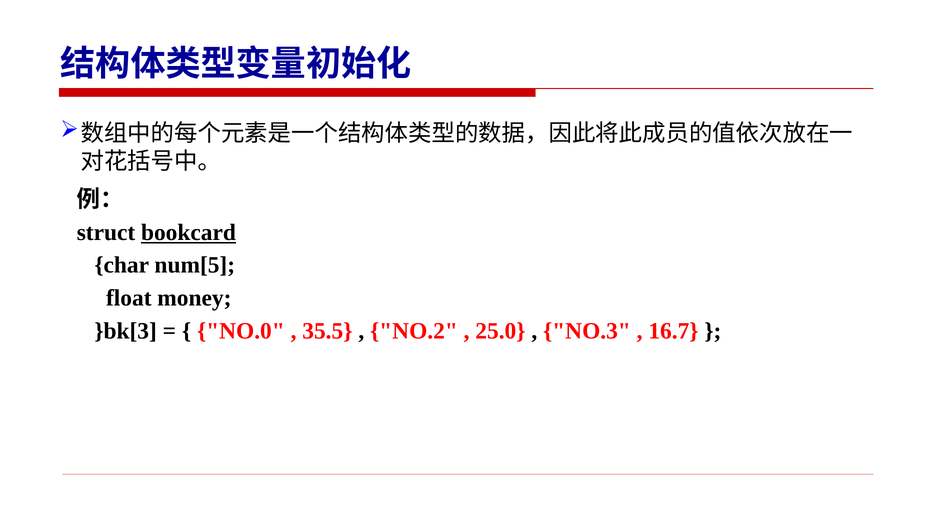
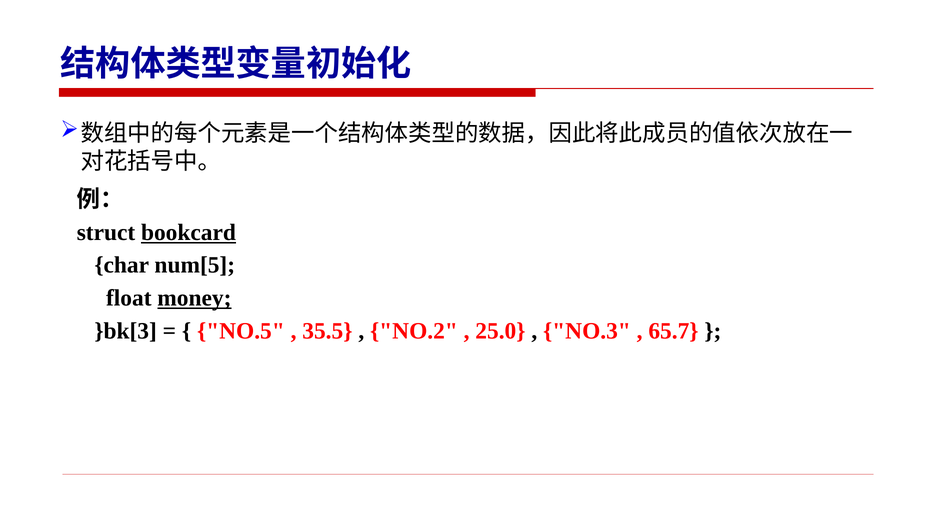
money underline: none -> present
NO.0: NO.0 -> NO.5
16.7: 16.7 -> 65.7
